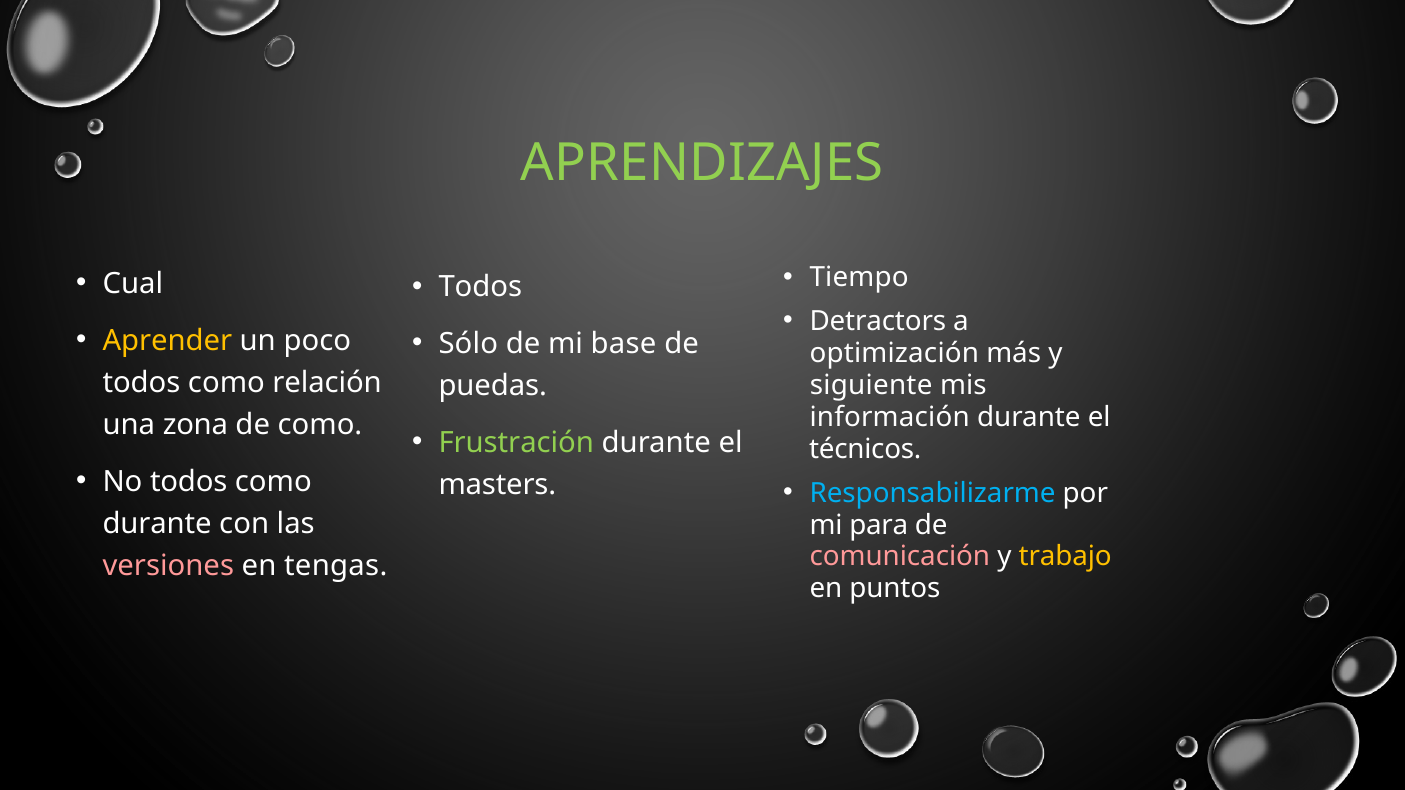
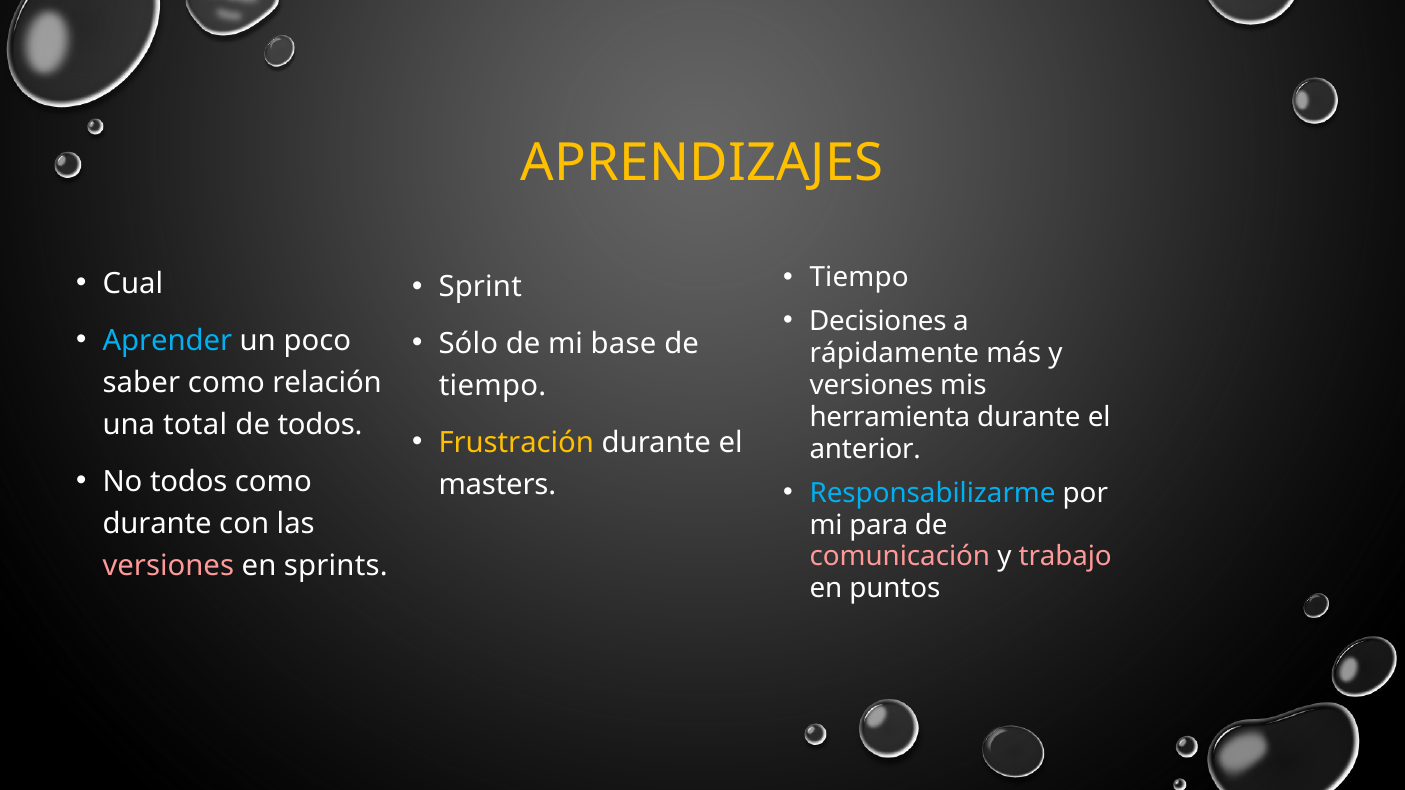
APRENDIZAJES colour: light green -> yellow
Todos at (480, 287): Todos -> Sprint
Detractors: Detractors -> Decisiones
Aprender colour: yellow -> light blue
optimización: optimización -> rápidamente
todos at (141, 383): todos -> saber
siguiente at (871, 385): siguiente -> versiones
puedas at (493, 386): puedas -> tiempo
información: información -> herramienta
zona: zona -> total
de como: como -> todos
Frustración colour: light green -> yellow
técnicos: técnicos -> anterior
trabajo colour: yellow -> pink
tengas: tengas -> sprints
